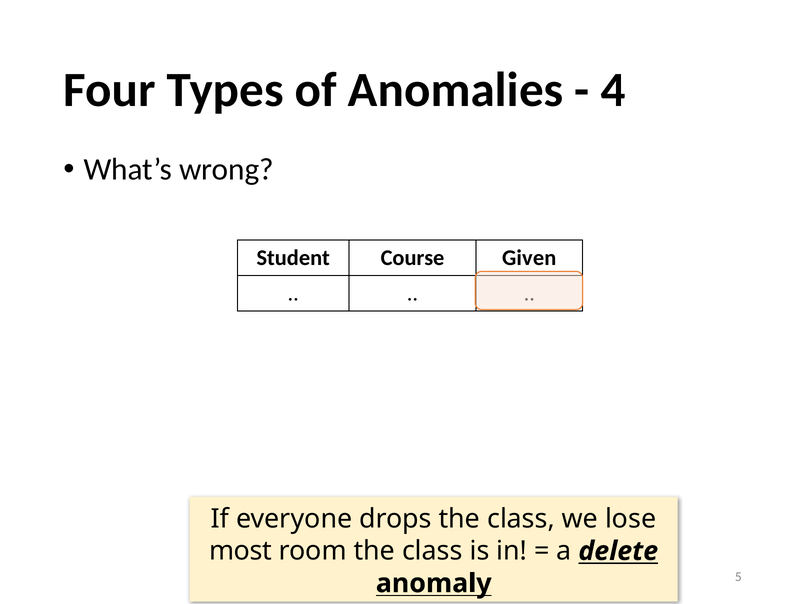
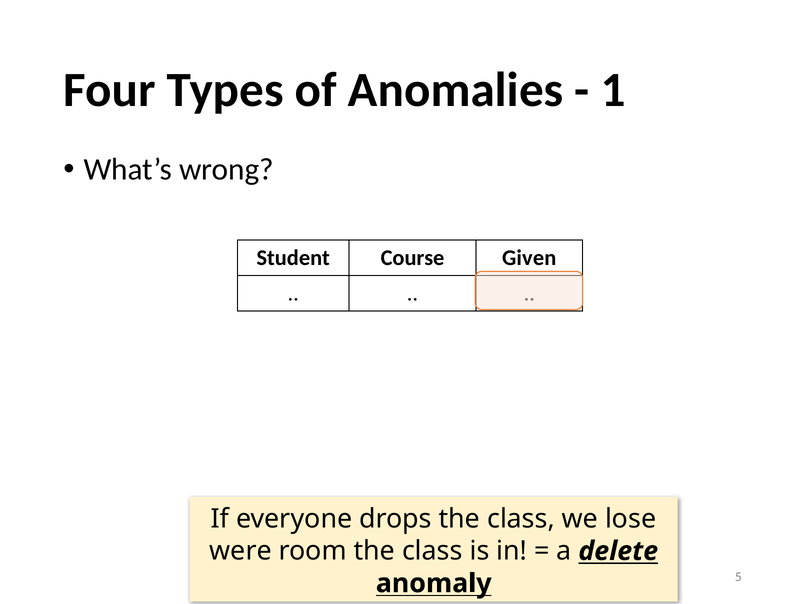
4: 4 -> 1
most: most -> were
